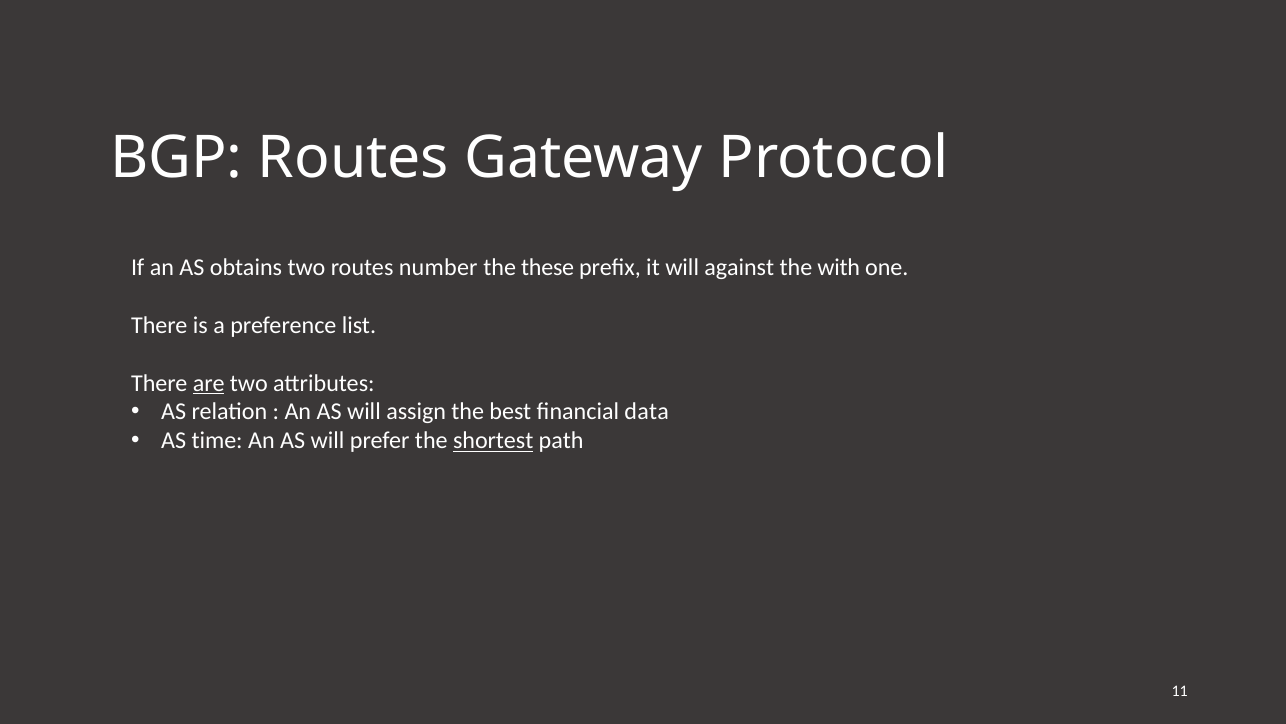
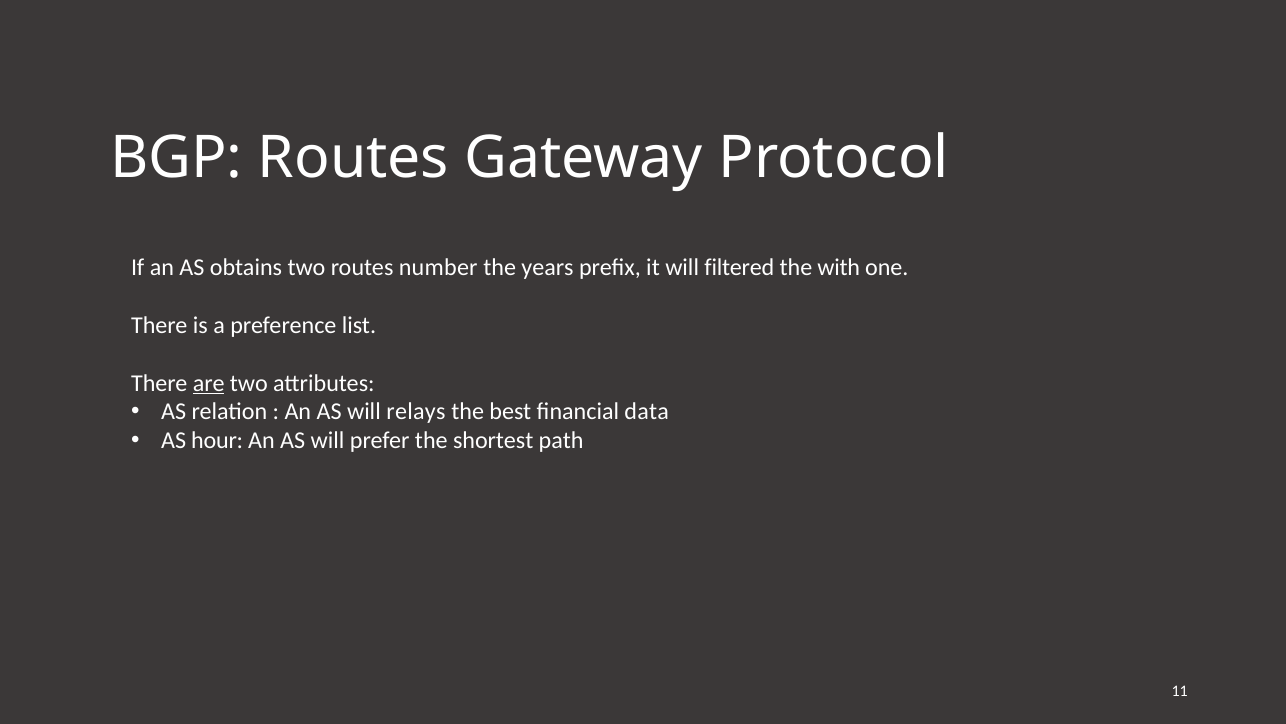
these: these -> years
against: against -> filtered
assign: assign -> relays
time: time -> hour
shortest underline: present -> none
